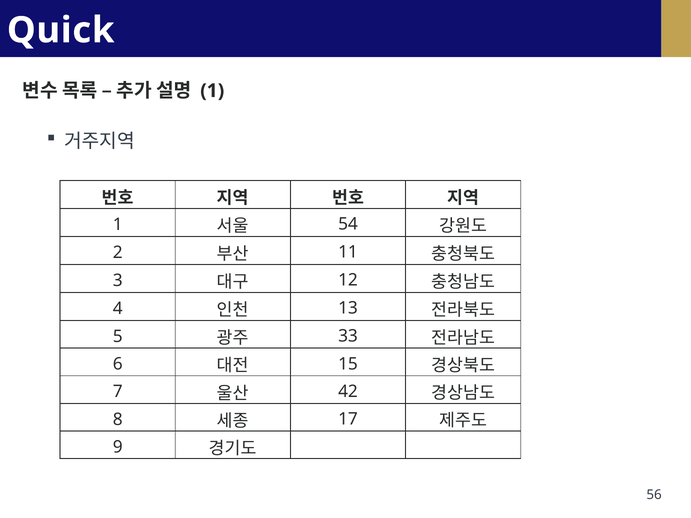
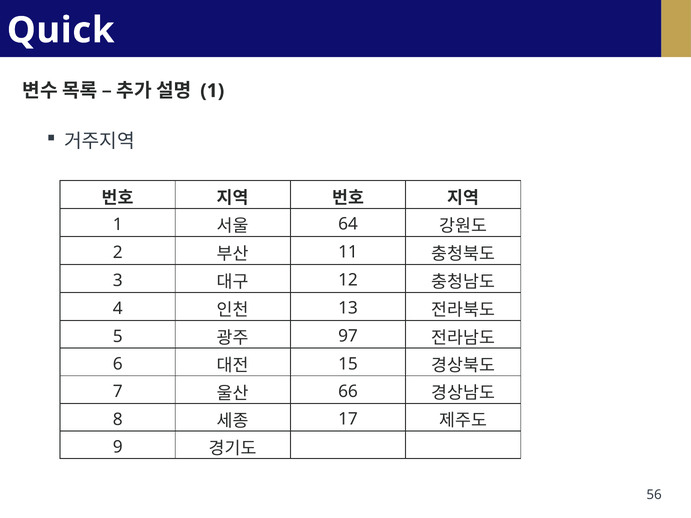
54: 54 -> 64
33: 33 -> 97
42: 42 -> 66
